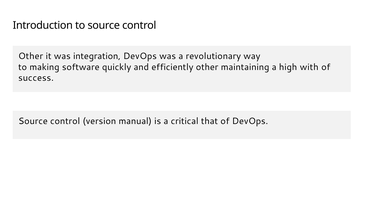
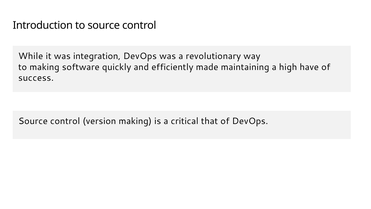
Other at (31, 56): Other -> While
efficiently other: other -> made
with: with -> have
version manual: manual -> making
